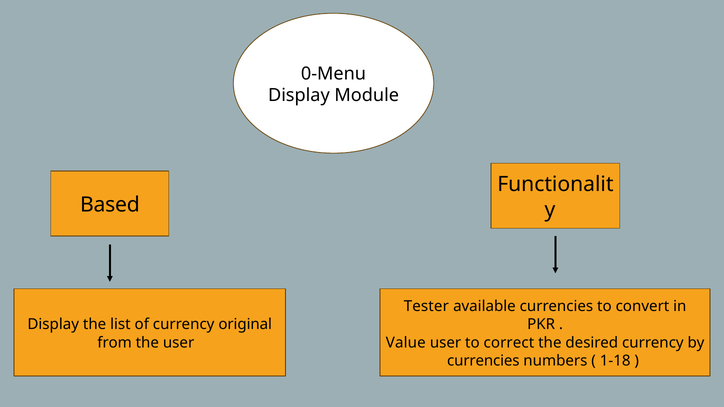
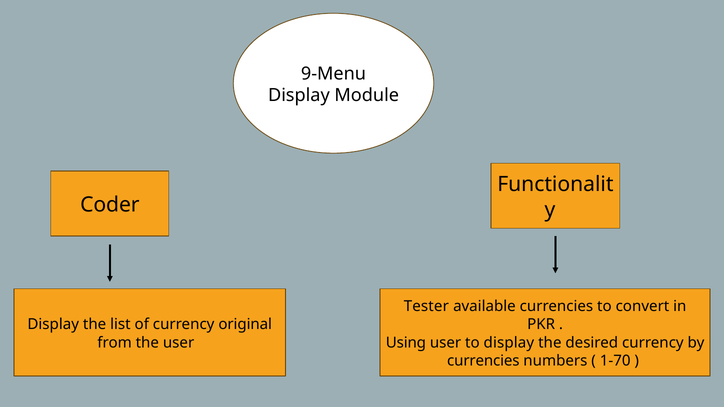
0-Menu: 0-Menu -> 9-Menu
Based: Based -> Coder
Value: Value -> Using
to correct: correct -> display
1-18: 1-18 -> 1-70
